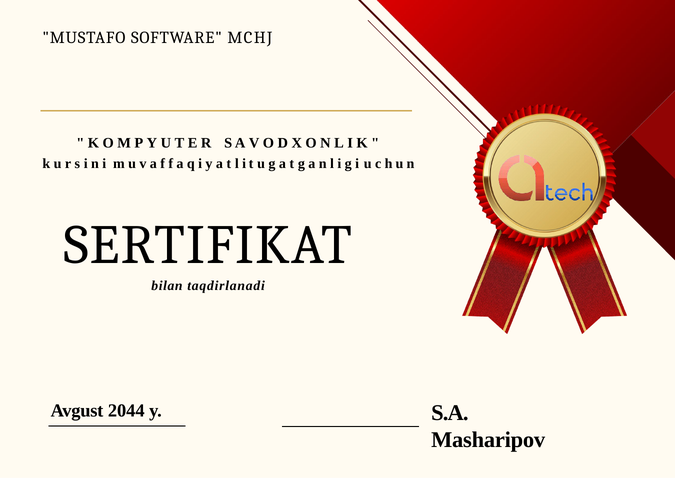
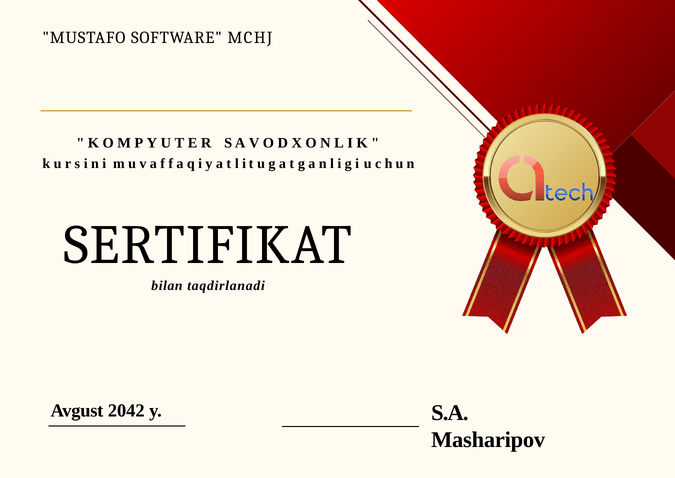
2044: 2044 -> 2042
